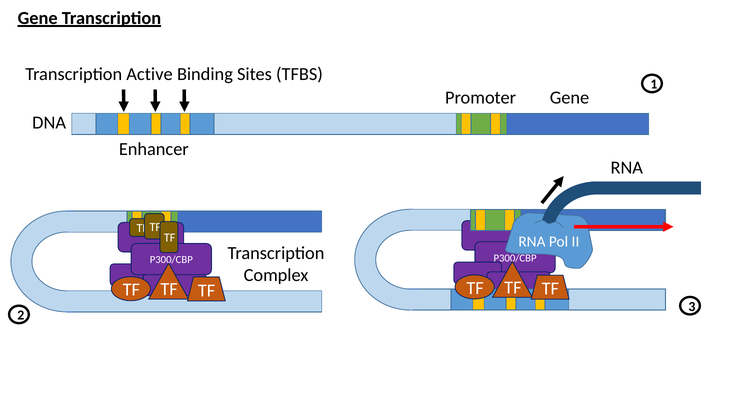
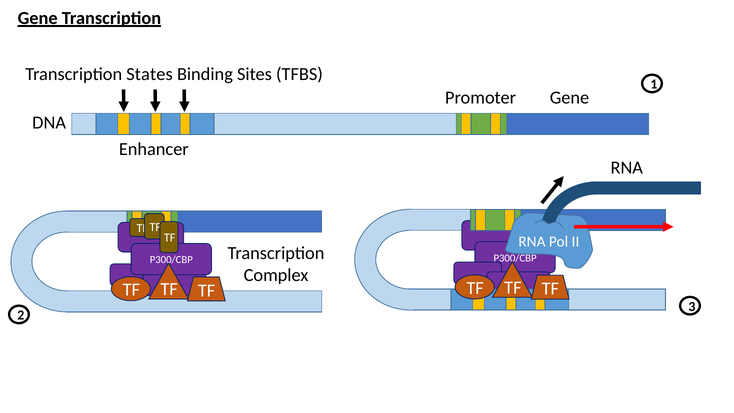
Active: Active -> States
